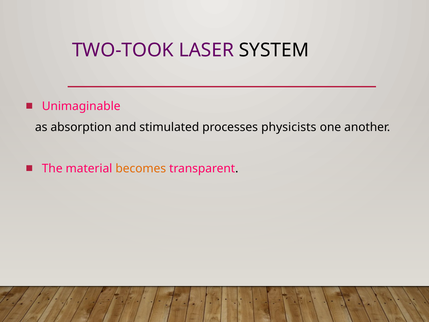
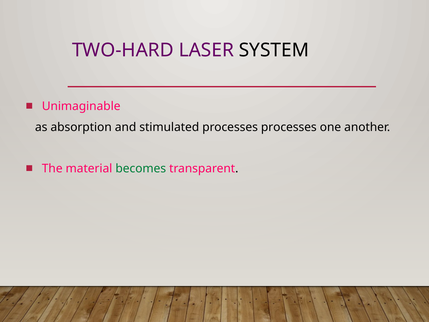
TWO-TOOK: TWO-TOOK -> TWO-HARD
processes physicists: physicists -> processes
becomes colour: orange -> green
